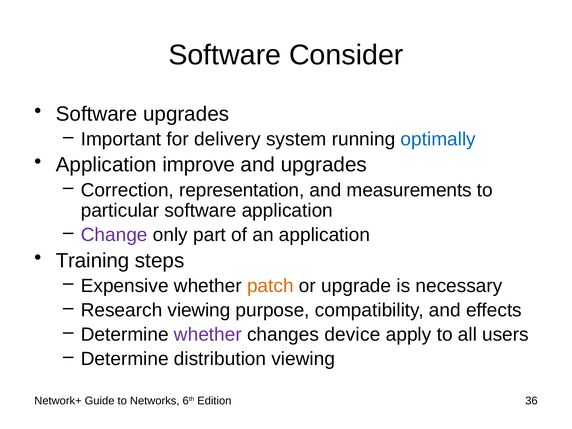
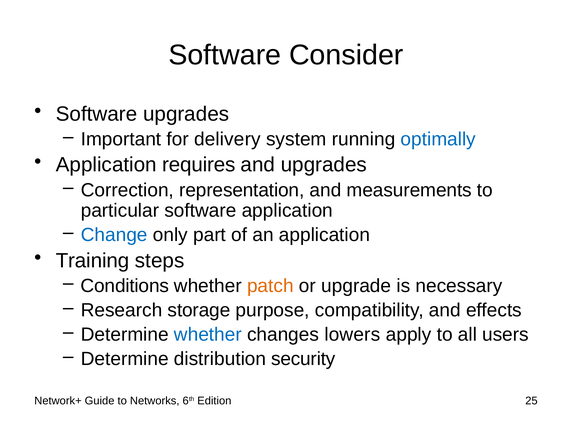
improve: improve -> requires
Change colour: purple -> blue
Expensive: Expensive -> Conditions
Research viewing: viewing -> storage
whether at (208, 335) colour: purple -> blue
device: device -> lowers
distribution viewing: viewing -> security
36: 36 -> 25
